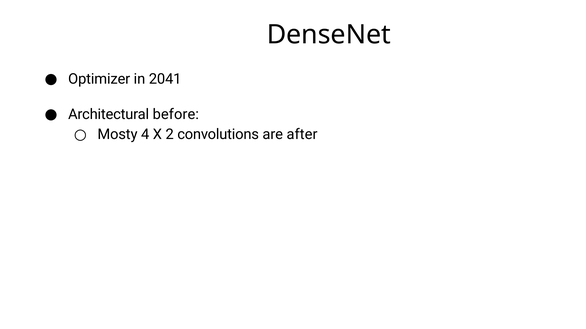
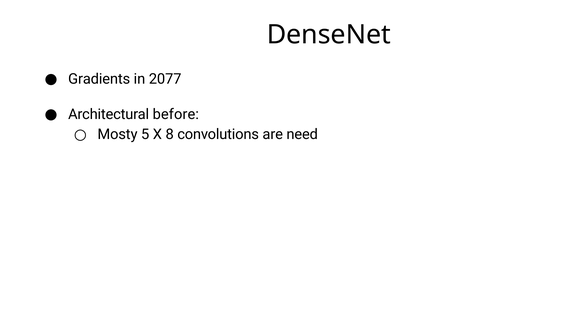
Optimizer: Optimizer -> Gradients
2041: 2041 -> 2077
4: 4 -> 5
2: 2 -> 8
after: after -> need
